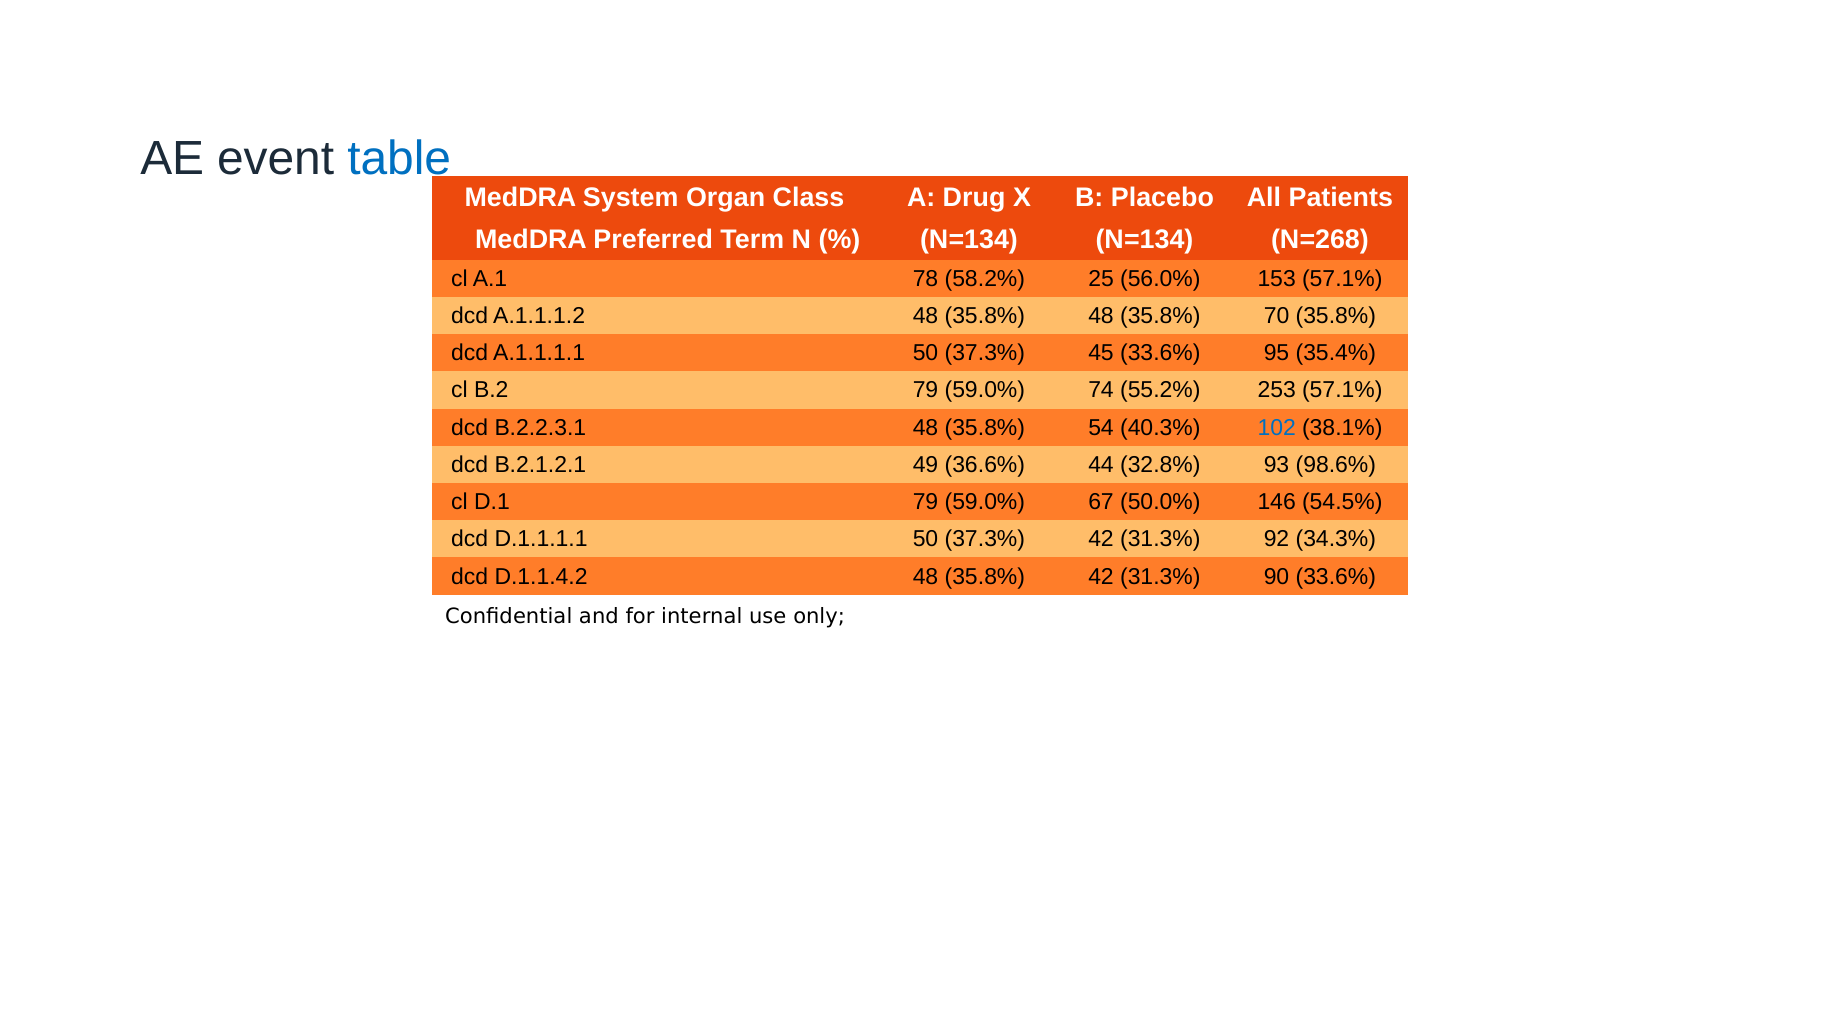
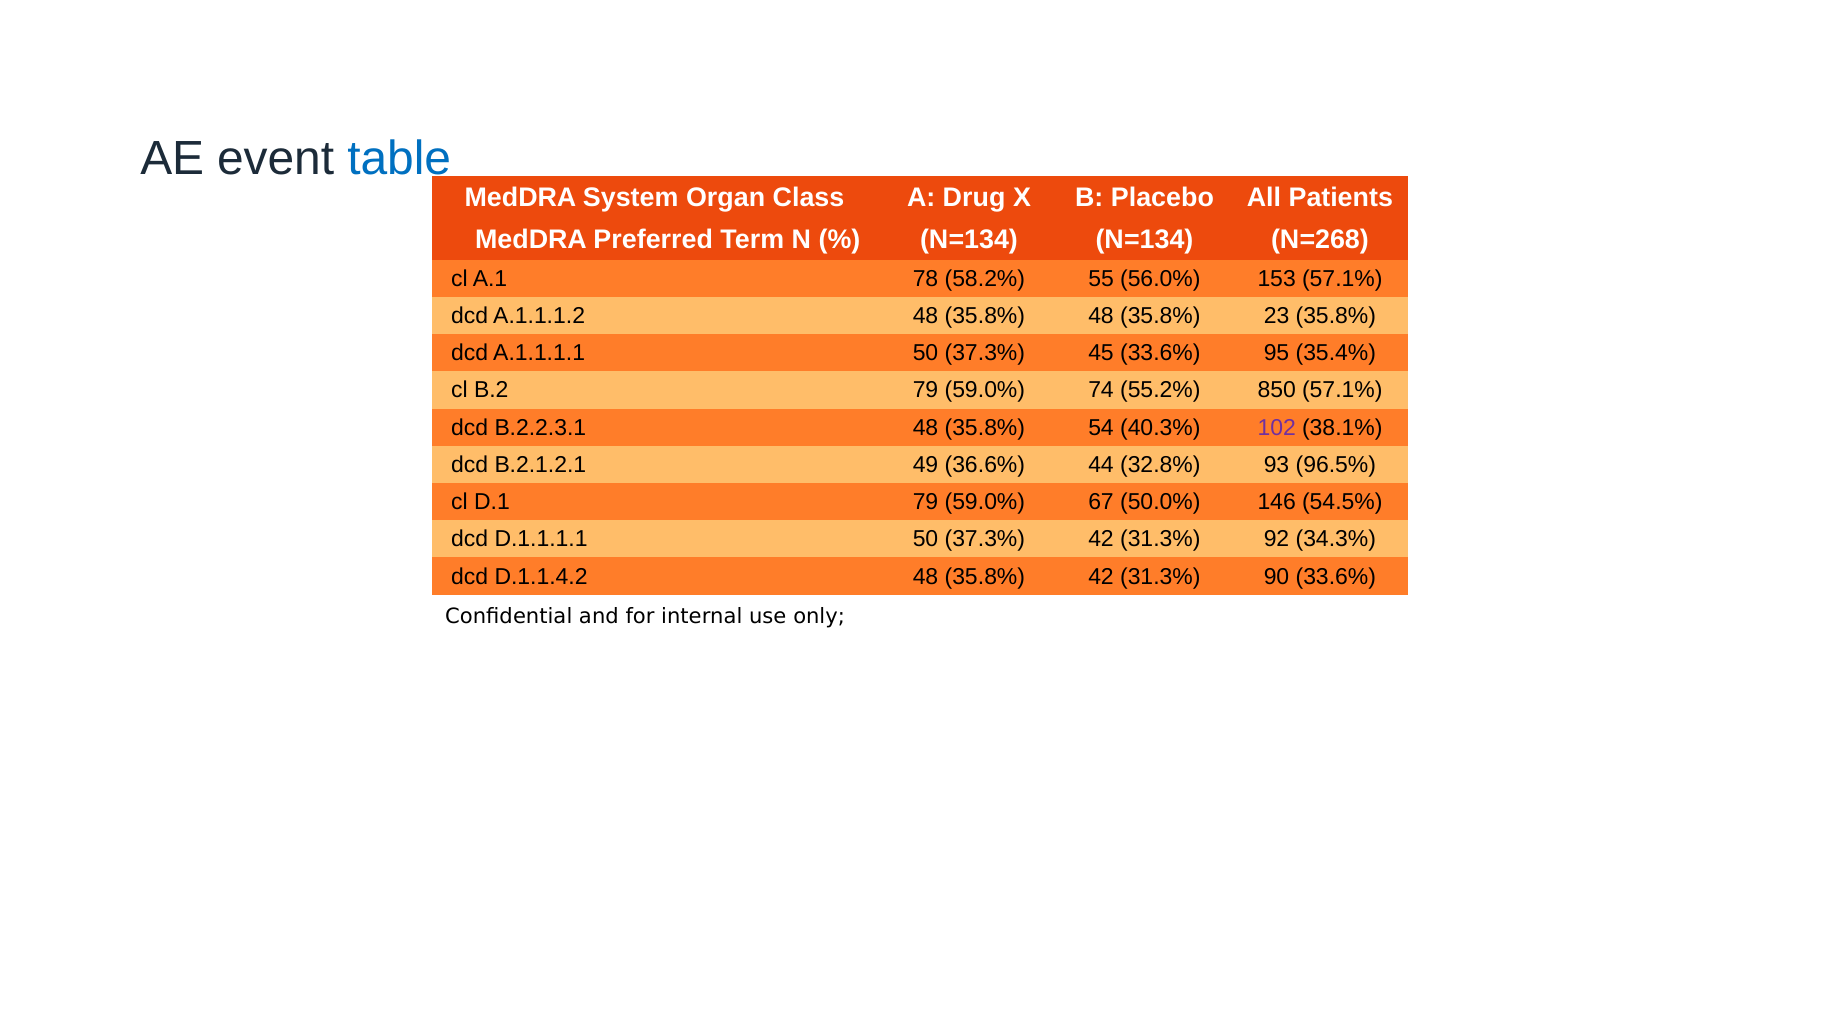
25: 25 -> 55
70: 70 -> 23
253: 253 -> 850
102 colour: blue -> purple
98.6%: 98.6% -> 96.5%
